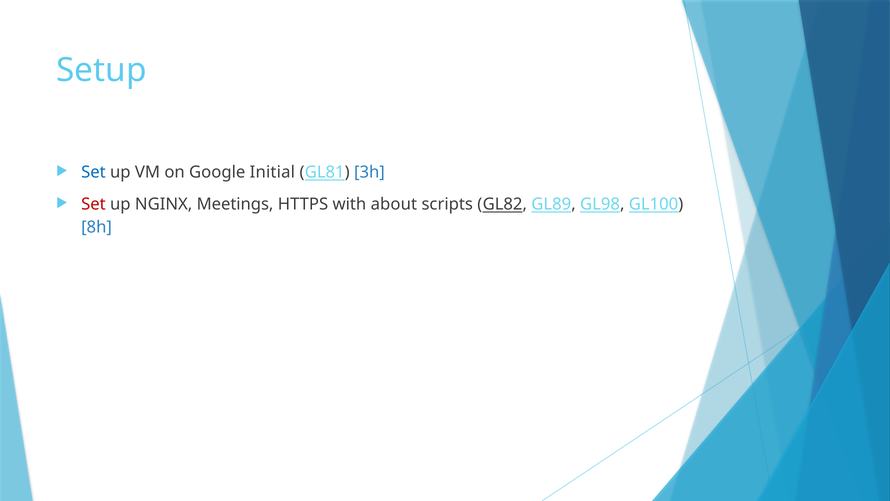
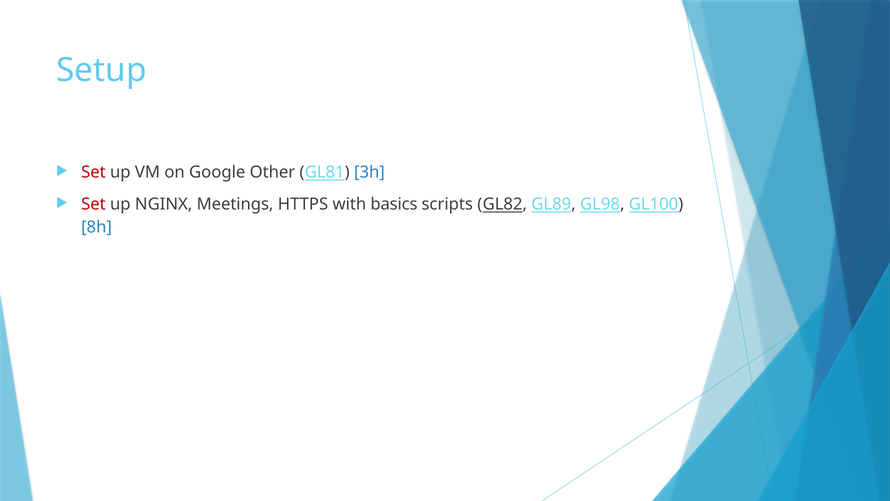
Set at (93, 172) colour: blue -> red
Initial: Initial -> Other
about: about -> basics
